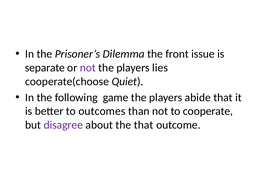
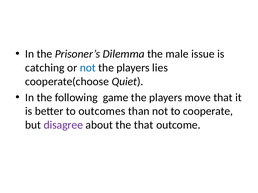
front: front -> male
separate: separate -> catching
not at (88, 68) colour: purple -> blue
abide: abide -> move
